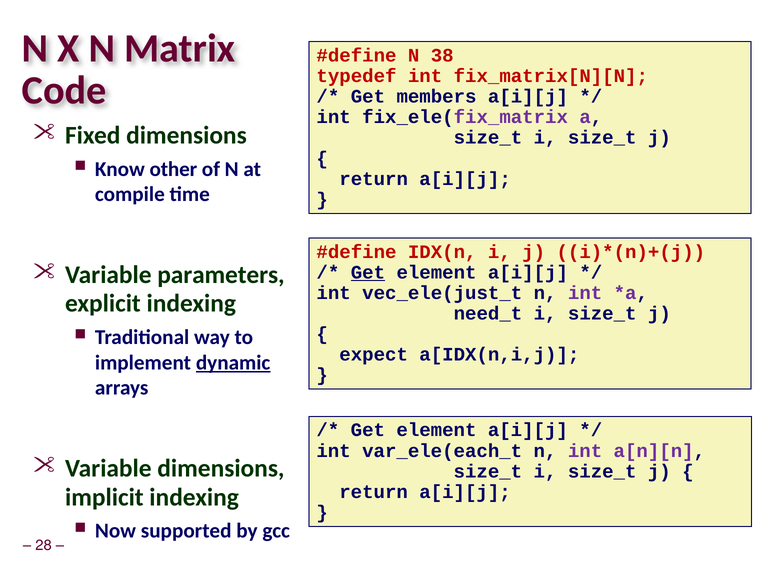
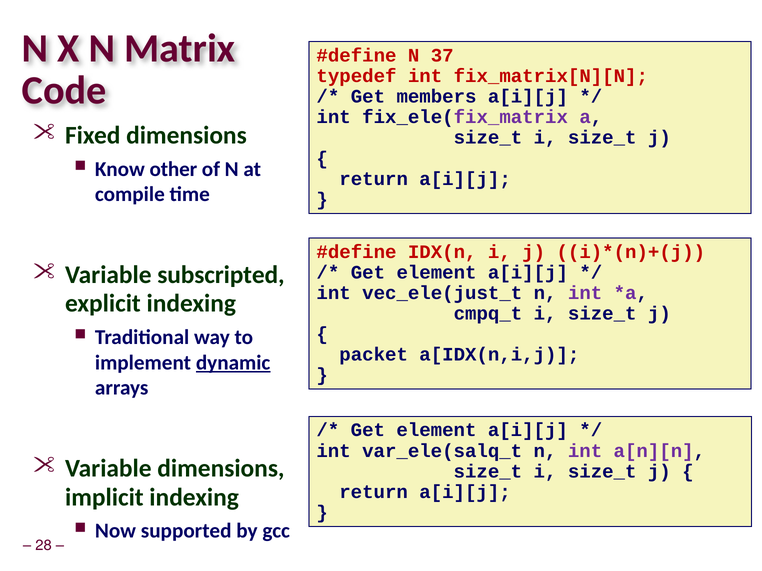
38: 38 -> 37
parameters: parameters -> subscripted
Get at (368, 273) underline: present -> none
need_t: need_t -> cmpq_t
expect: expect -> packet
var_ele(each_t: var_ele(each_t -> var_ele(salq_t
